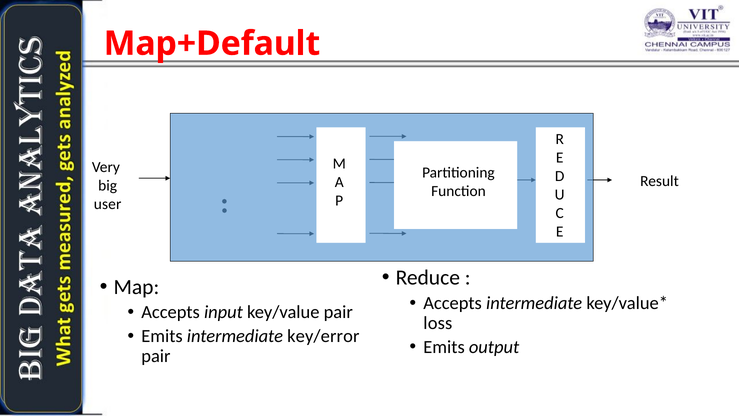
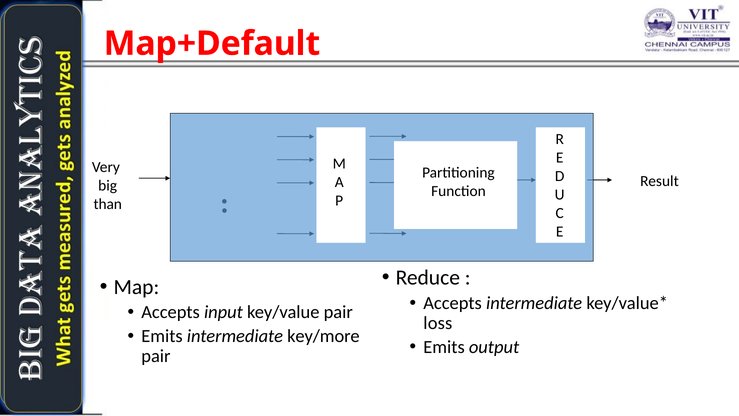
user: user -> than
key/error: key/error -> key/more
